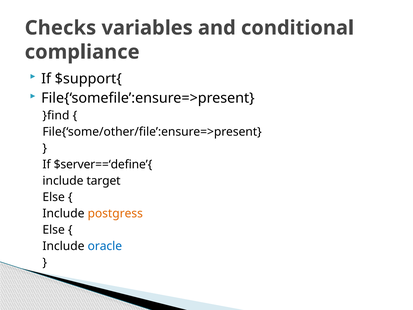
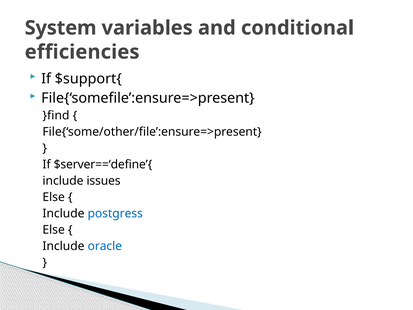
Checks: Checks -> System
compliance: compliance -> efficiencies
target: target -> issues
postgress colour: orange -> blue
